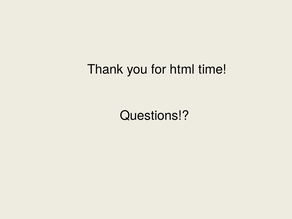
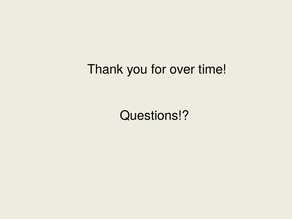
html: html -> over
